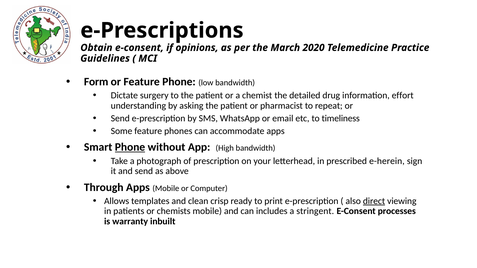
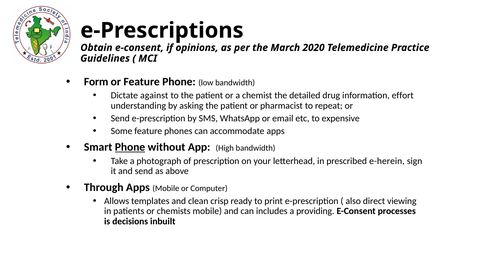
surgery: surgery -> against
timeliness: timeliness -> expensive
direct underline: present -> none
stringent: stringent -> providing
warranty: warranty -> decisions
